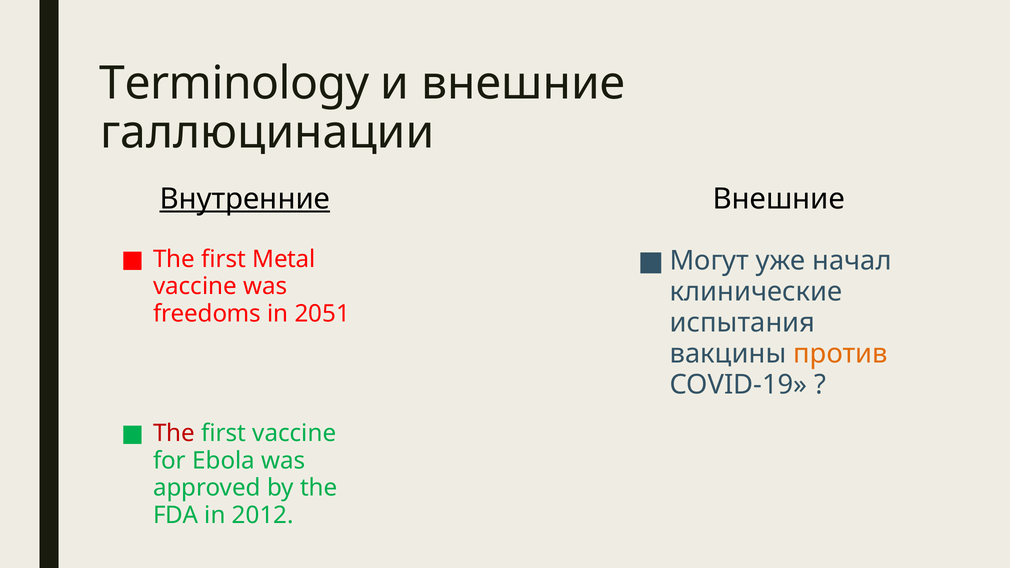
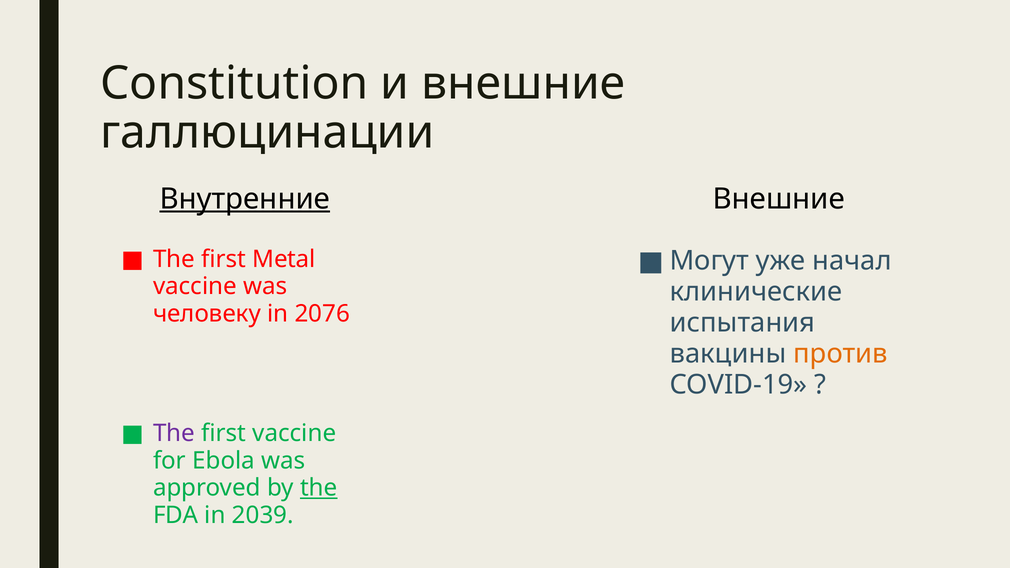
Terminology: Terminology -> Constitution
freedoms: freedoms -> человеку
2051: 2051 -> 2076
The at (174, 433) colour: red -> purple
the at (319, 488) underline: none -> present
2012: 2012 -> 2039
